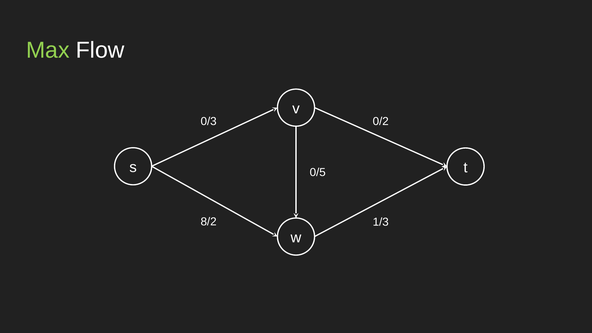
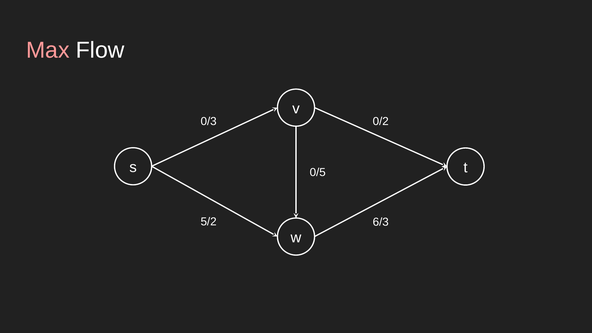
Max colour: light green -> pink
8/2: 8/2 -> 5/2
1/3: 1/3 -> 6/3
